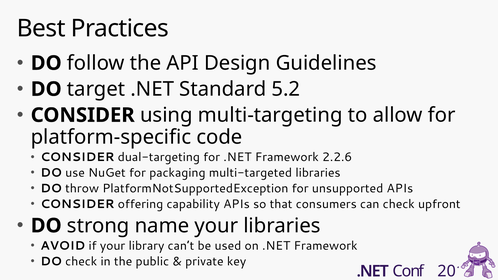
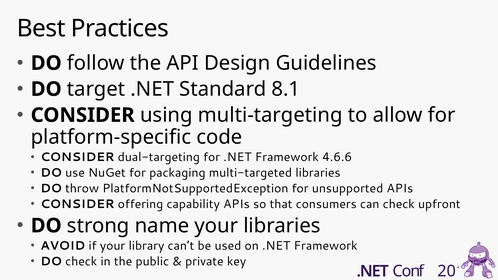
5.2: 5.2 -> 8.1
2.2.6: 2.2.6 -> 4.6.6
